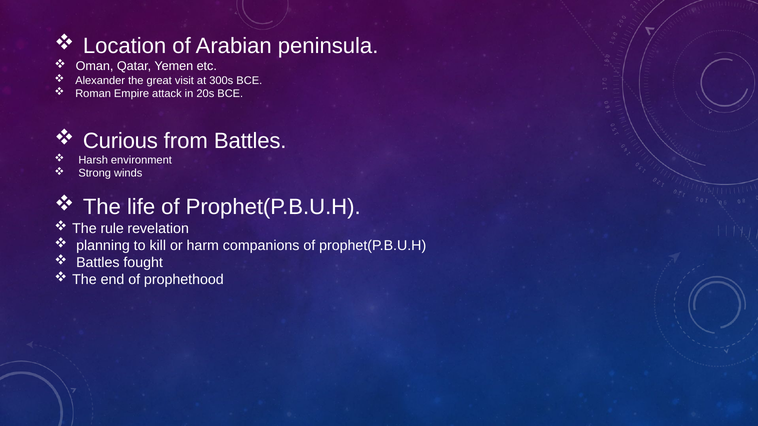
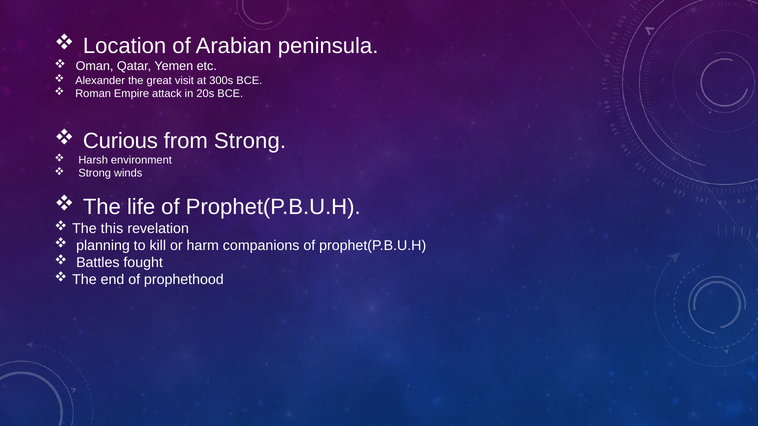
from Battles: Battles -> Strong
rule: rule -> this
